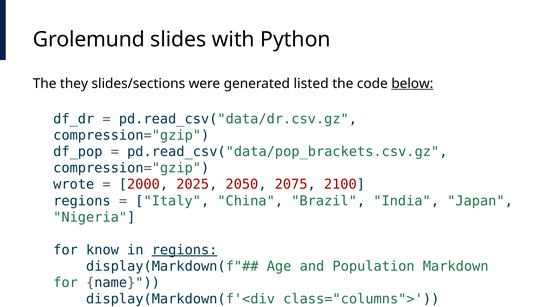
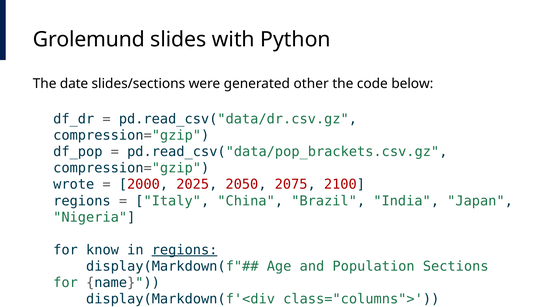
they: they -> date
listed: listed -> other
below underline: present -> none
Markdown: Markdown -> Sections
